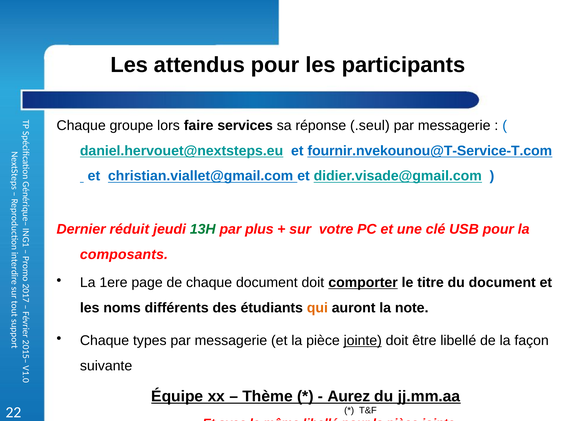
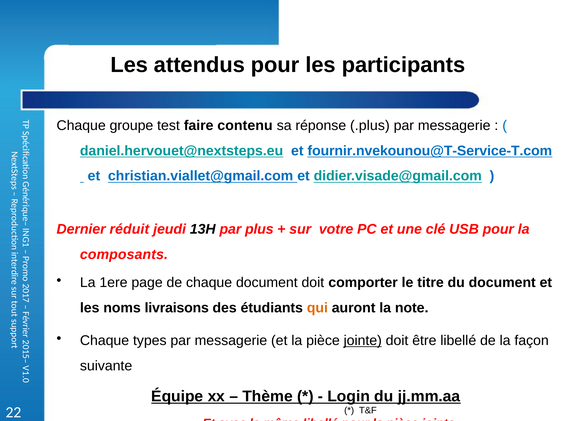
lors: lors -> test
services: services -> contenu
.seul: .seul -> .plus
13H colour: green -> black
comporter underline: present -> none
différents: différents -> livraisons
Aurez: Aurez -> Login
